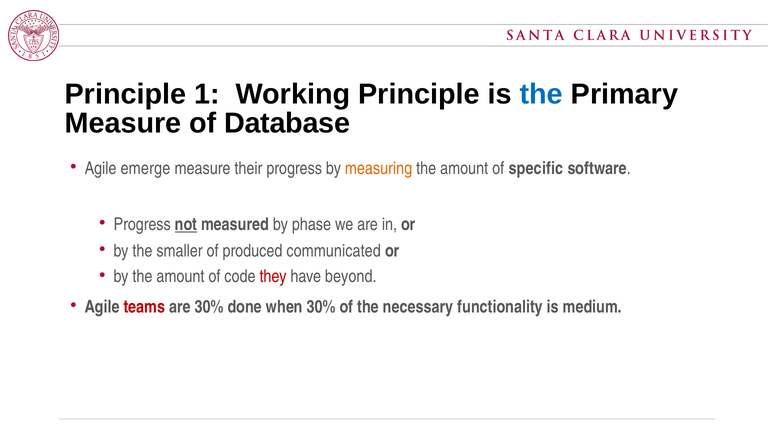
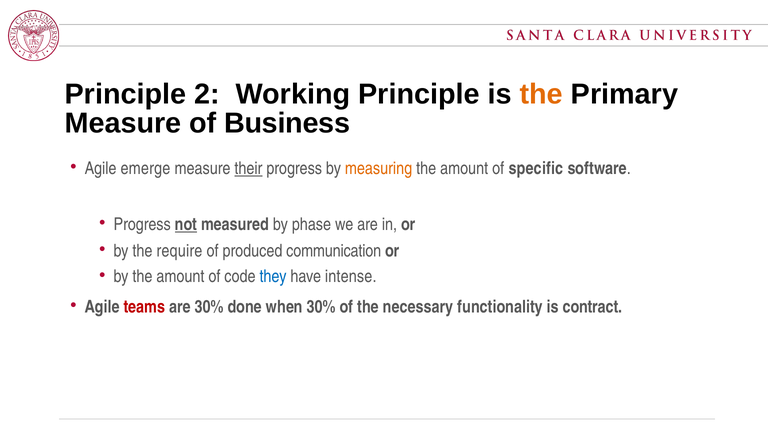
1: 1 -> 2
the at (541, 94) colour: blue -> orange
Database: Database -> Business
their underline: none -> present
smaller: smaller -> require
communicated: communicated -> communication
they colour: red -> blue
beyond: beyond -> intense
medium: medium -> contract
